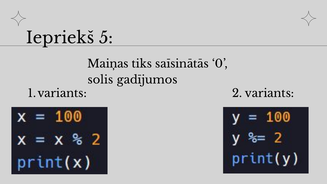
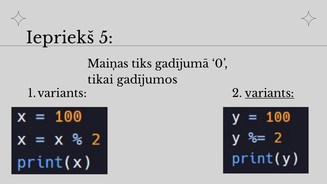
saīsinātās: saīsinātās -> gadījumā
solis: solis -> tikai
variants underline: none -> present
